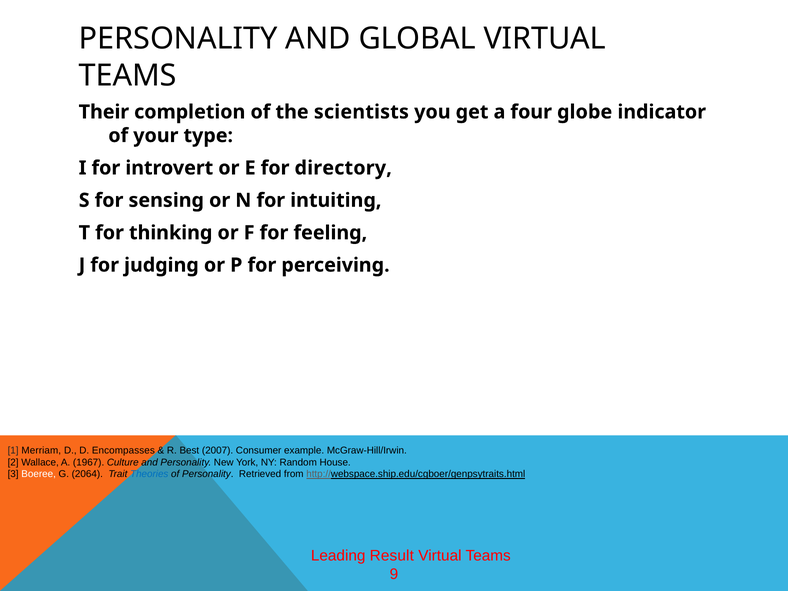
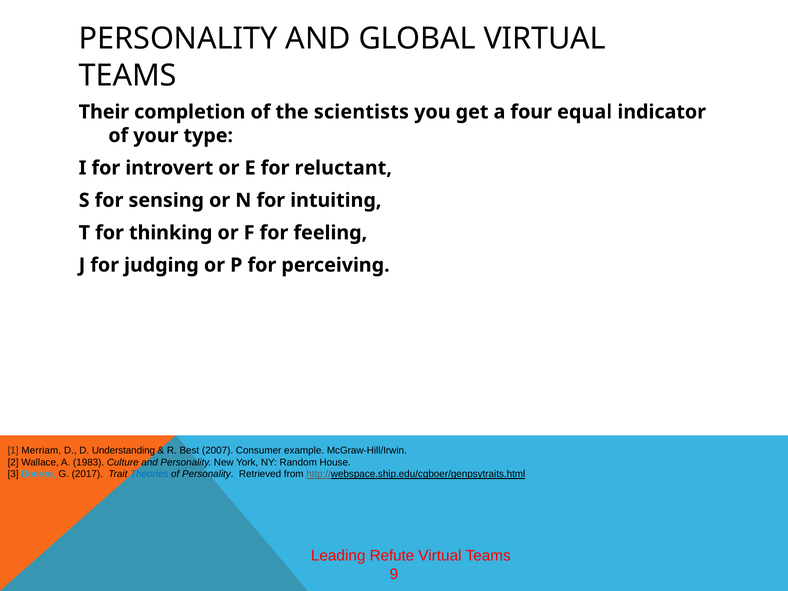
globe: globe -> equal
directory: directory -> reluctant
Encompasses: Encompasses -> Understanding
1967: 1967 -> 1983
Boeree colour: white -> light blue
2064: 2064 -> 2017
Result: Result -> Refute
